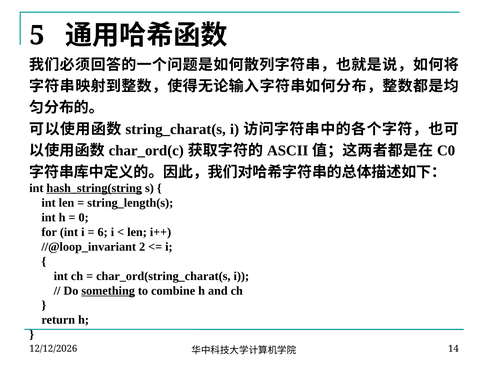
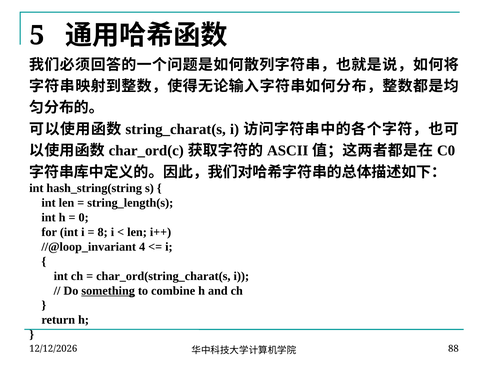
hash_string(string underline: present -> none
6: 6 -> 8
2: 2 -> 4
14: 14 -> 88
